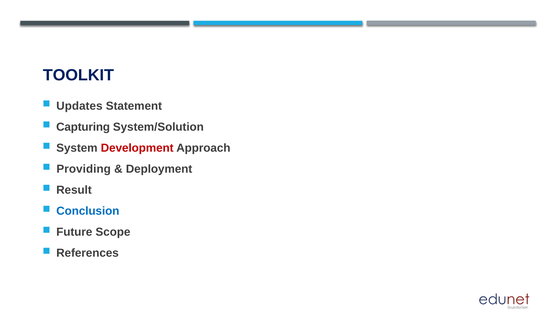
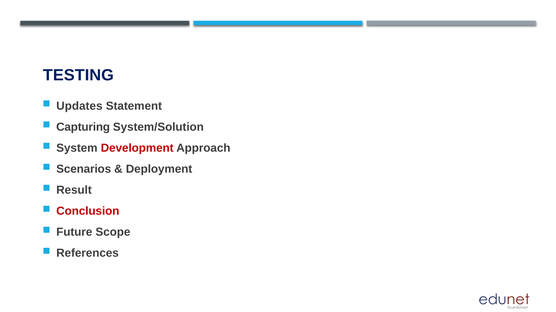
TOOLKIT: TOOLKIT -> TESTING
Providing: Providing -> Scenarios
Conclusion colour: blue -> red
